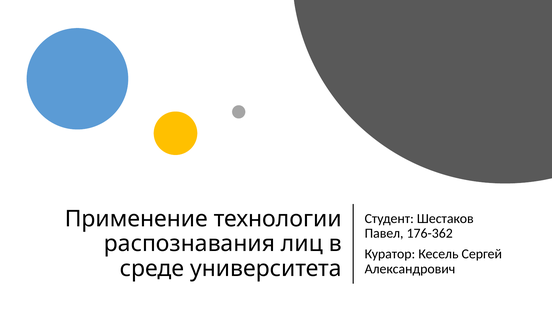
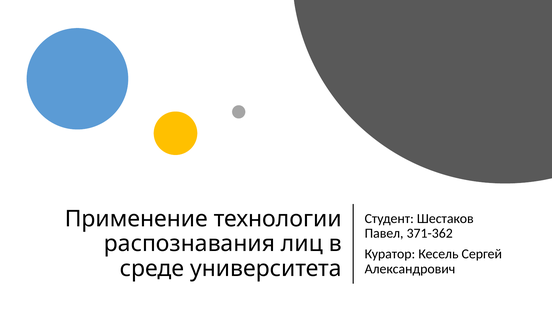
176-362: 176-362 -> 371-362
